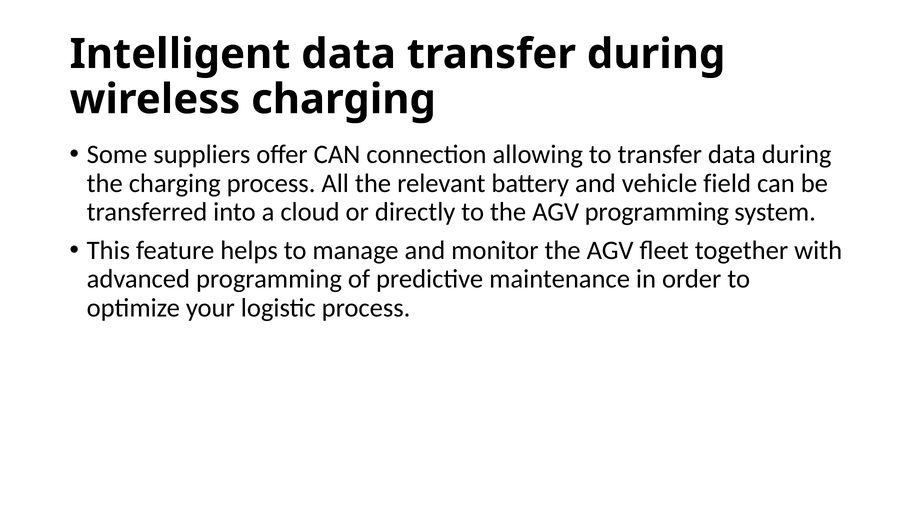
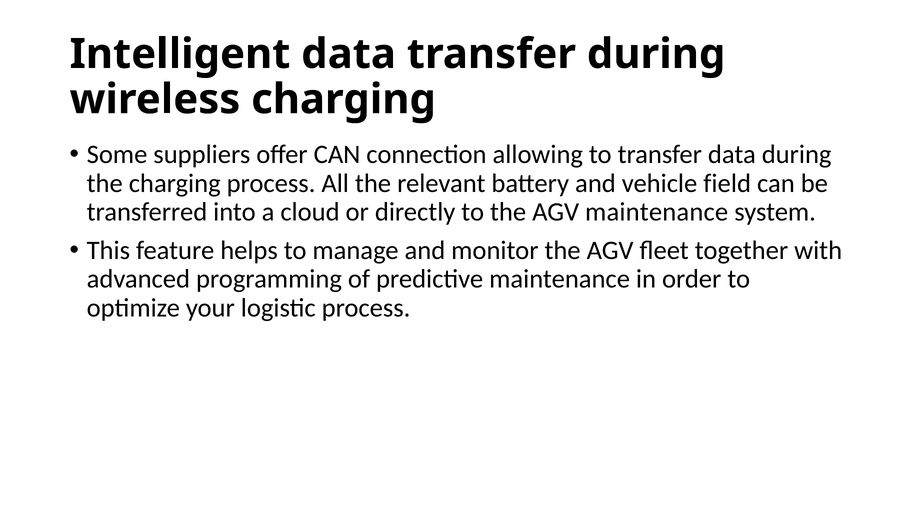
AGV programming: programming -> maintenance
